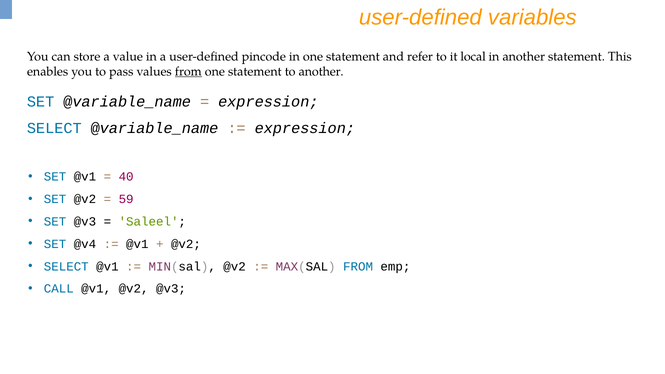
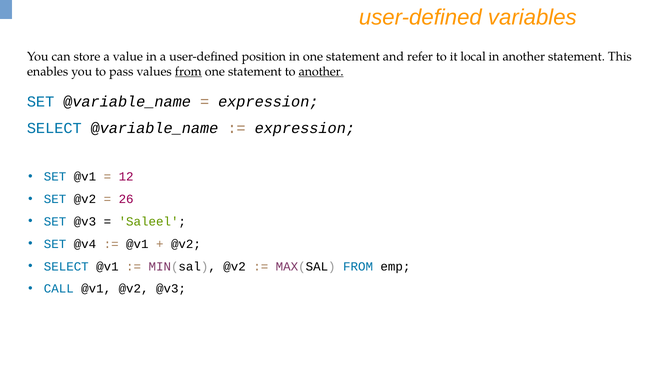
pincode: pincode -> position
another at (321, 71) underline: none -> present
40: 40 -> 12
59: 59 -> 26
